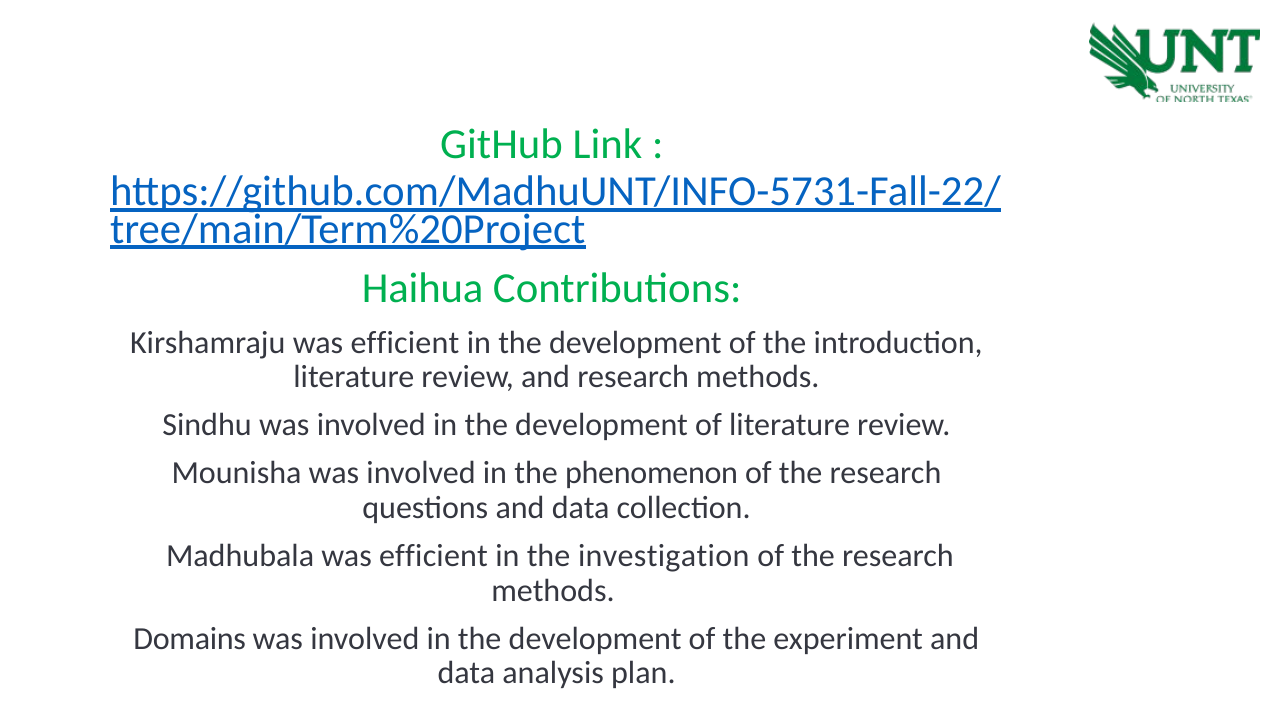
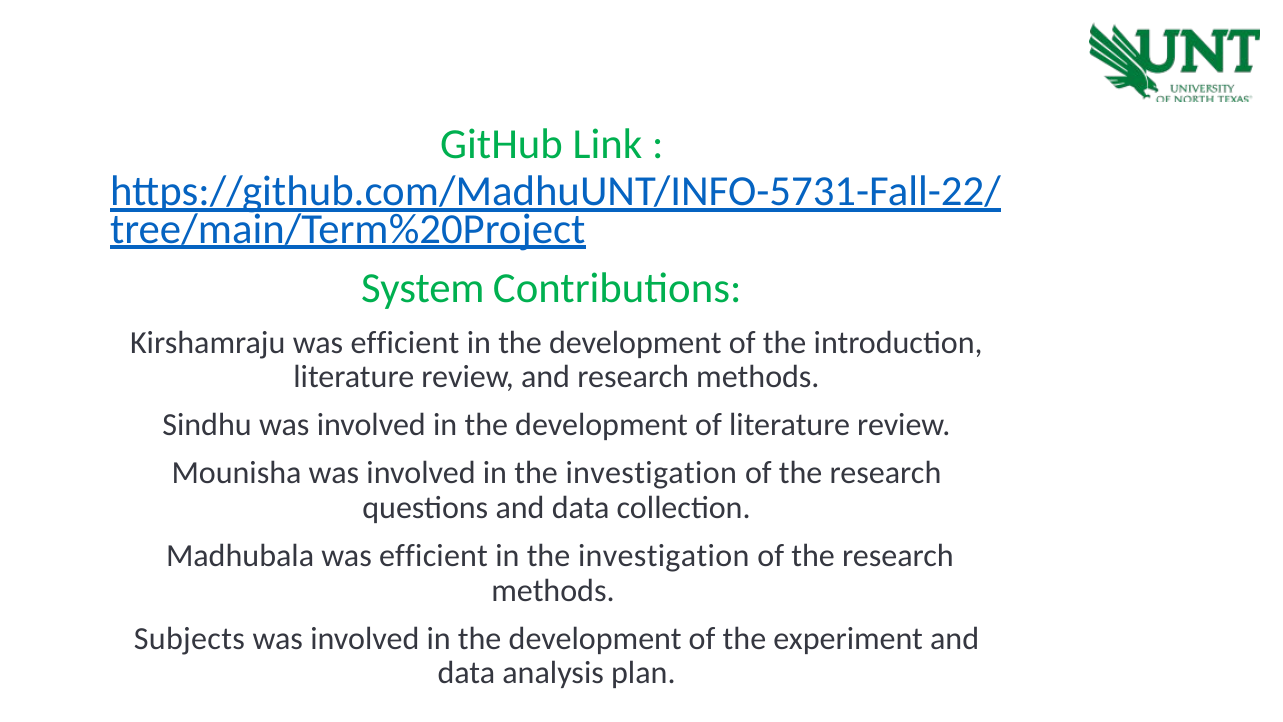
Haihua: Haihua -> System
involved in the phenomenon: phenomenon -> investigation
Domains: Domains -> Subjects
